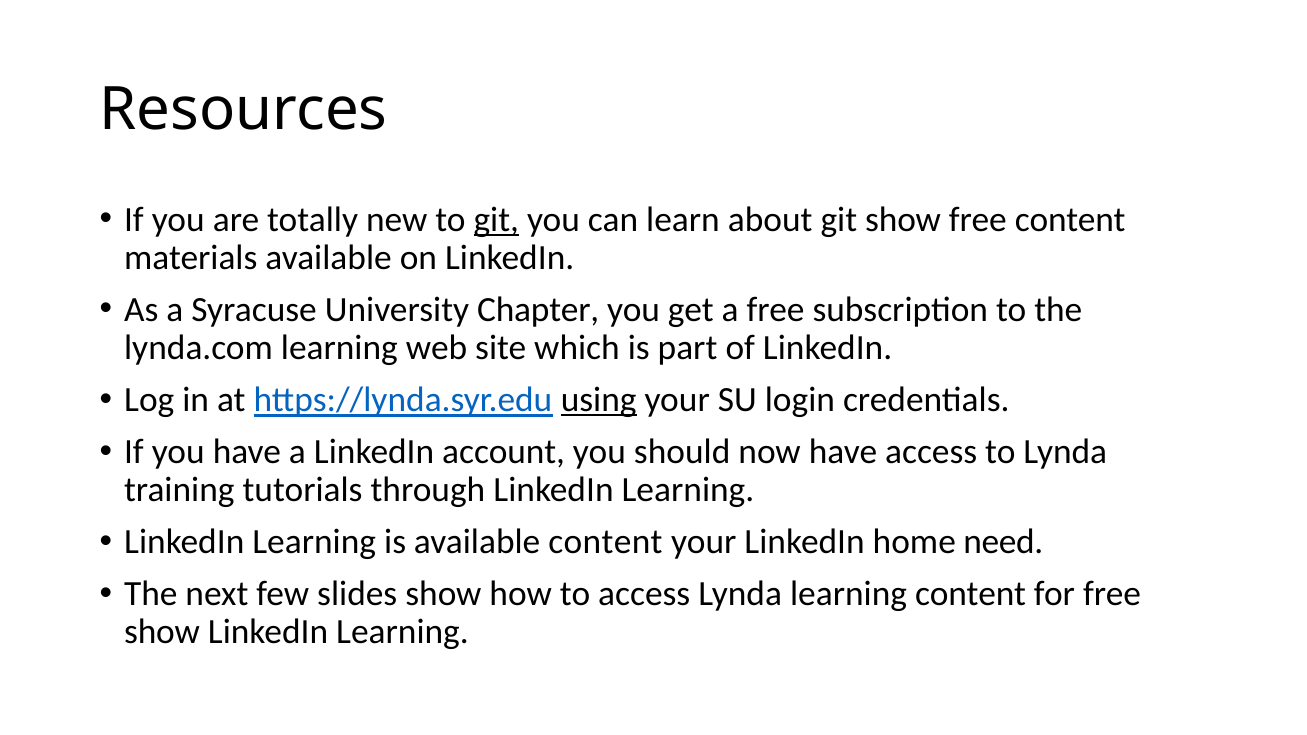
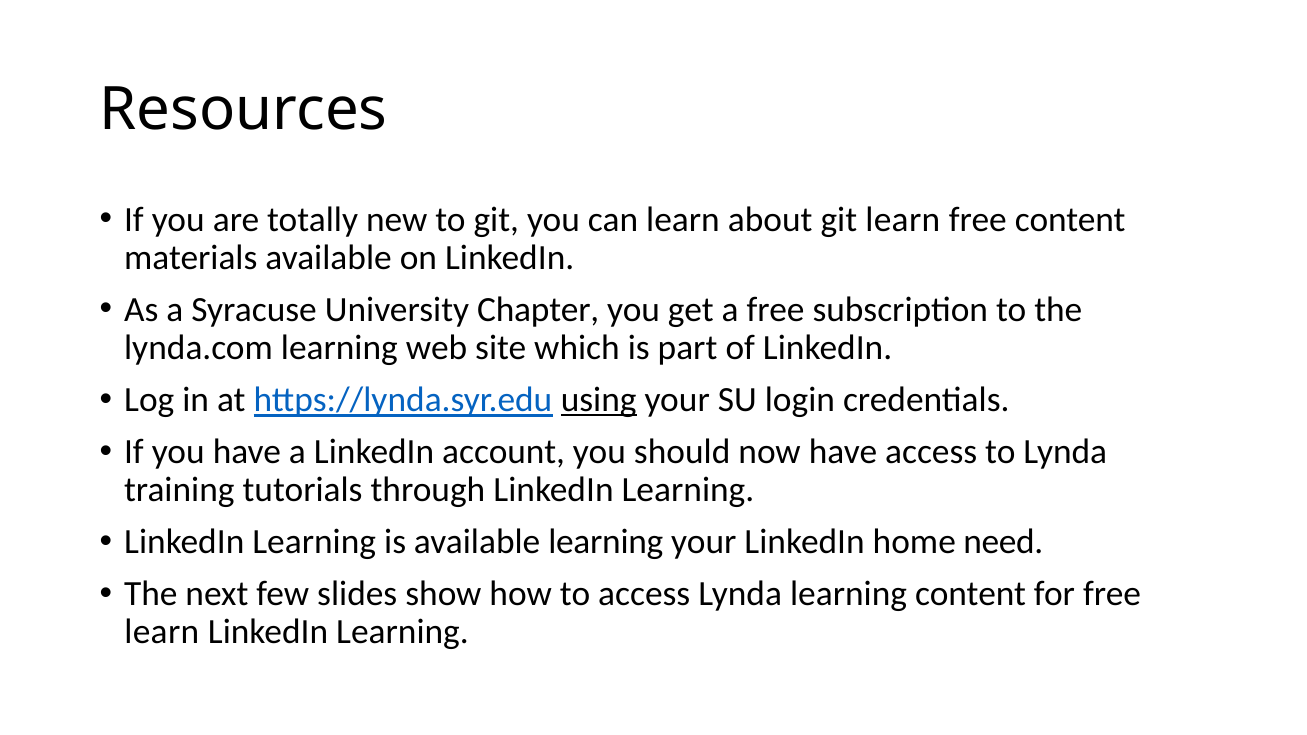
git at (496, 219) underline: present -> none
git show: show -> learn
available content: content -> learning
show at (162, 632): show -> learn
